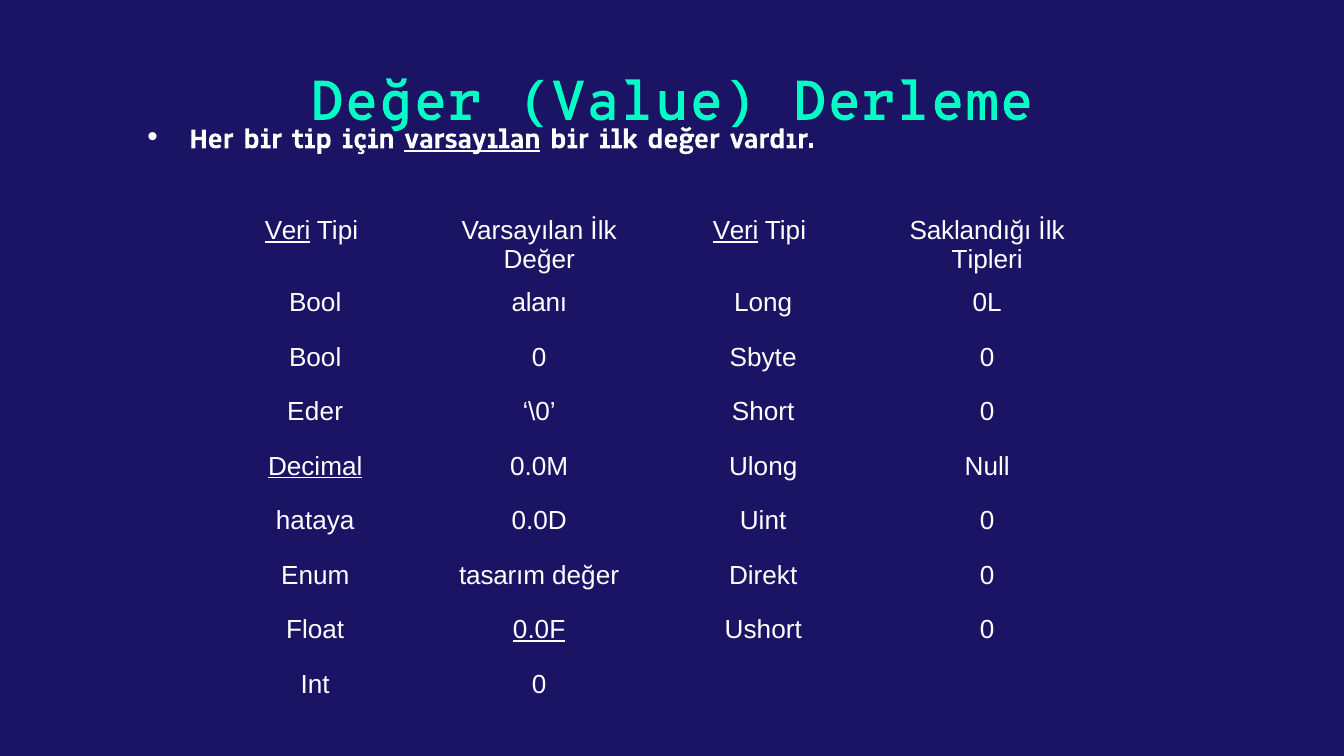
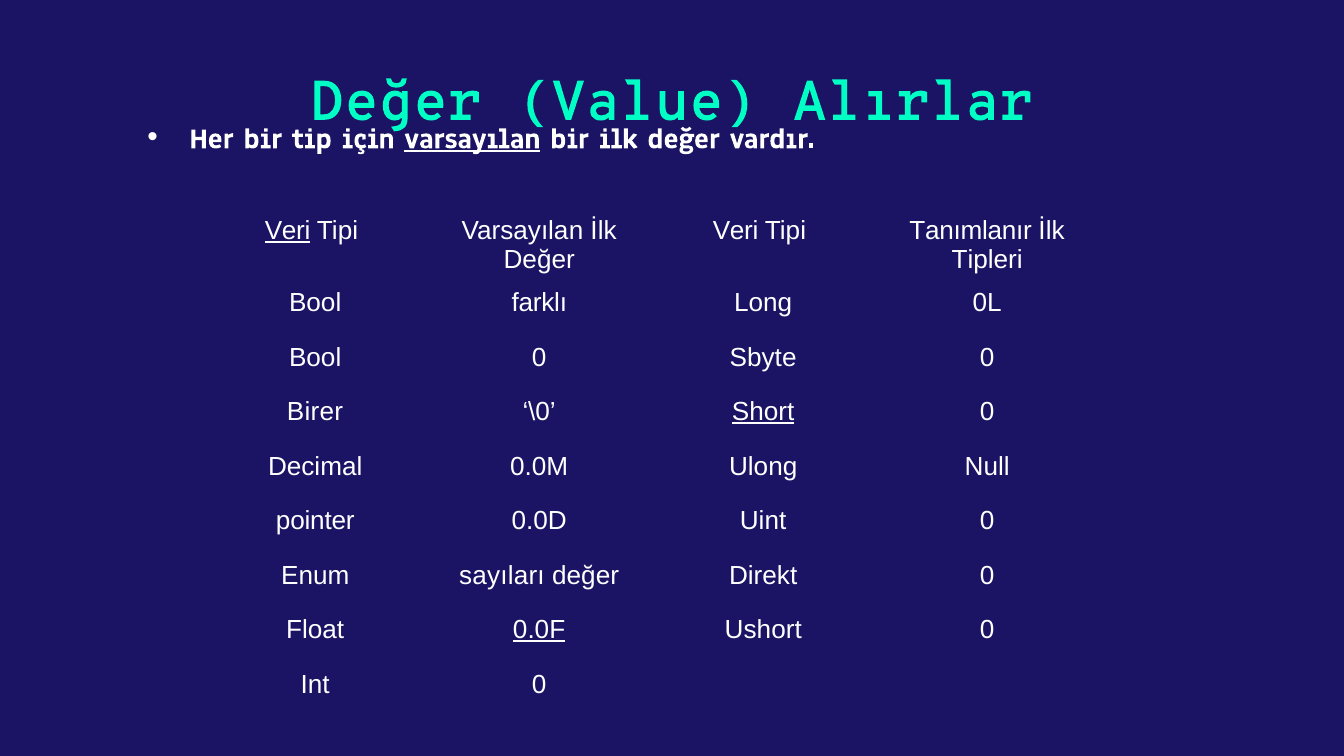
Derleme: Derleme -> Alırlar
Veri at (736, 231) underline: present -> none
Saklandığı: Saklandığı -> Tanımlanır
alanı: alanı -> farklı
Eder: Eder -> Birer
Short underline: none -> present
Decimal underline: present -> none
hataya: hataya -> pointer
tasarım: tasarım -> sayıları
